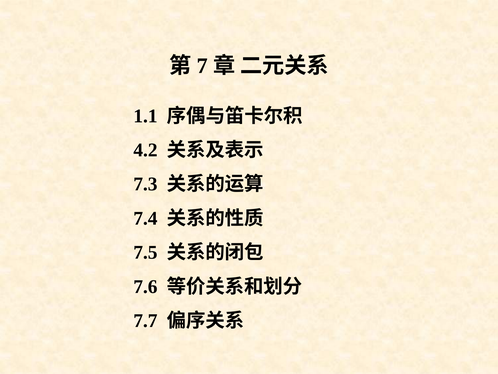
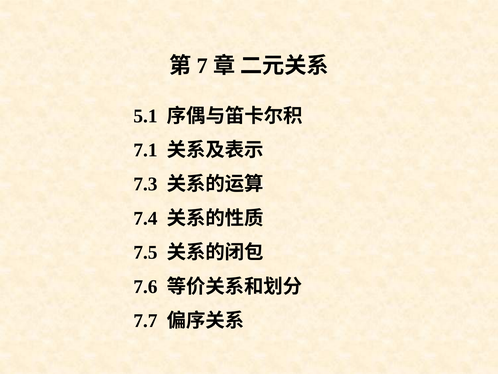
1.1: 1.1 -> 5.1
4.2: 4.2 -> 7.1
